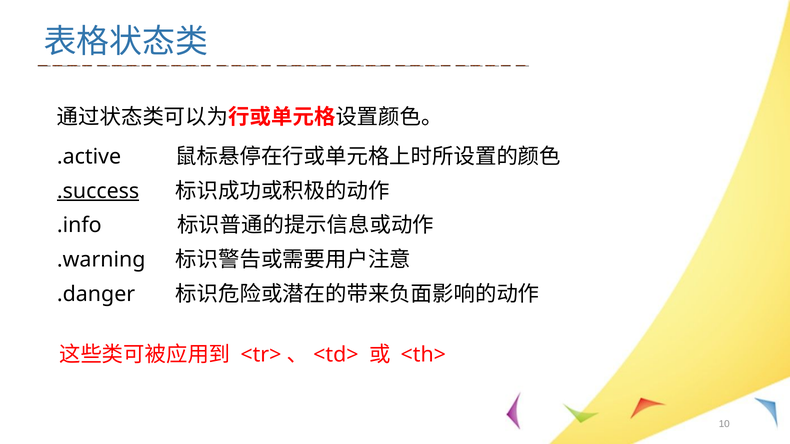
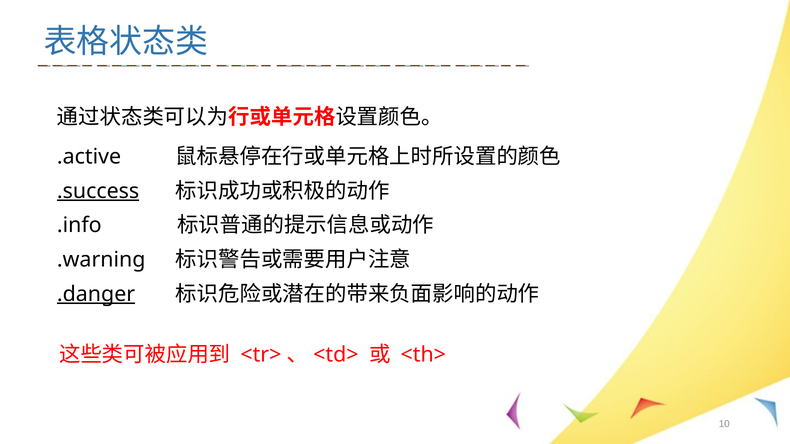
.danger underline: none -> present
